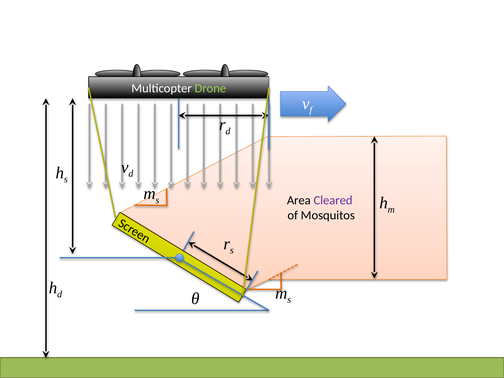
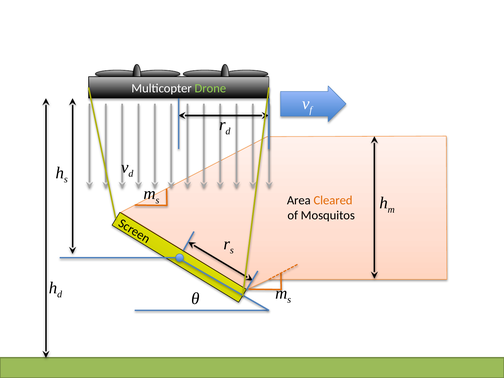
Cleared colour: purple -> orange
